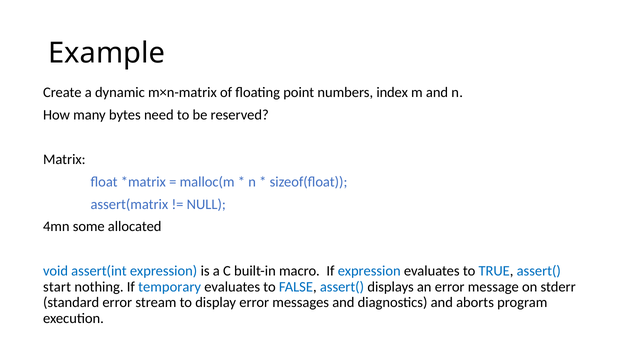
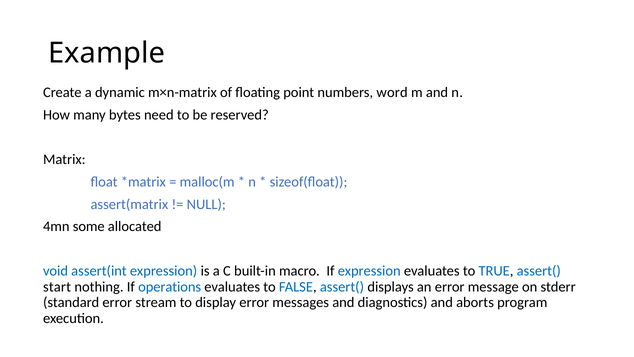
index: index -> word
temporary: temporary -> operations
